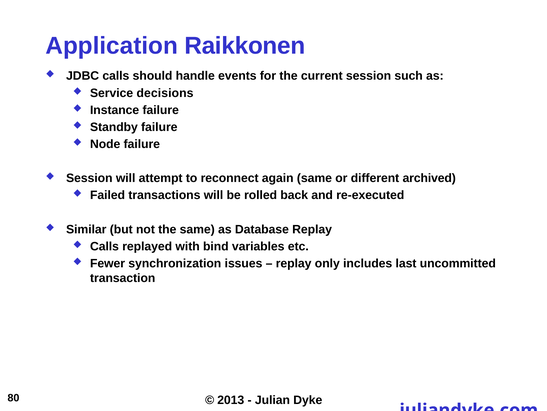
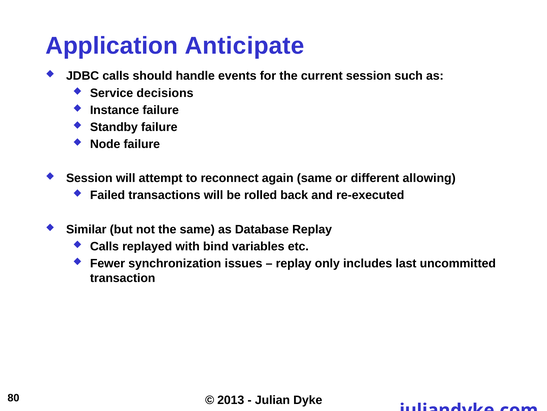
Raikkonen: Raikkonen -> Anticipate
archived: archived -> allowing
